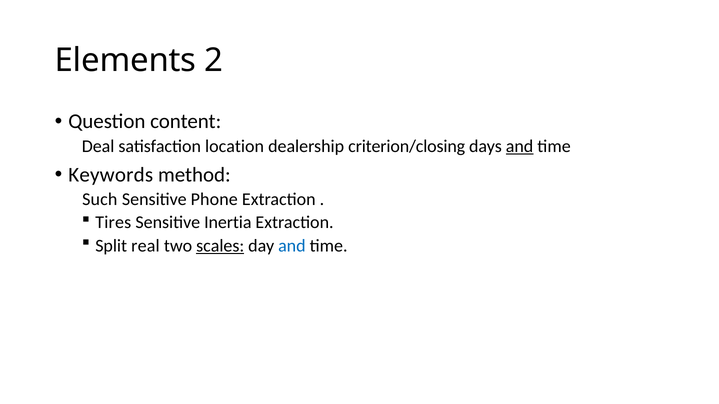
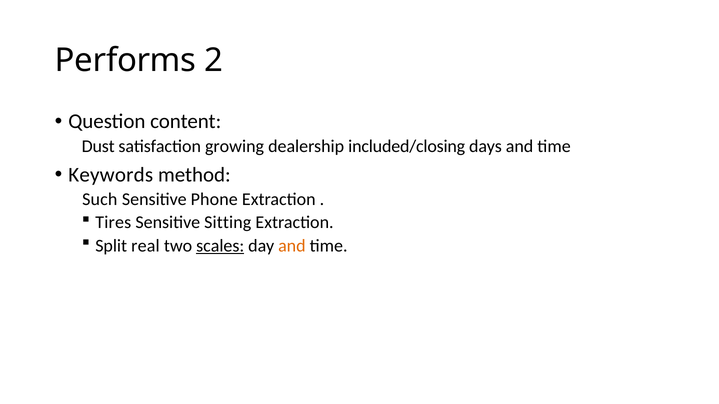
Elements: Elements -> Performs
Deal: Deal -> Dust
location: location -> growing
criterion/closing: criterion/closing -> included/closing
and at (520, 146) underline: present -> none
Inertia: Inertia -> Sitting
and at (292, 246) colour: blue -> orange
